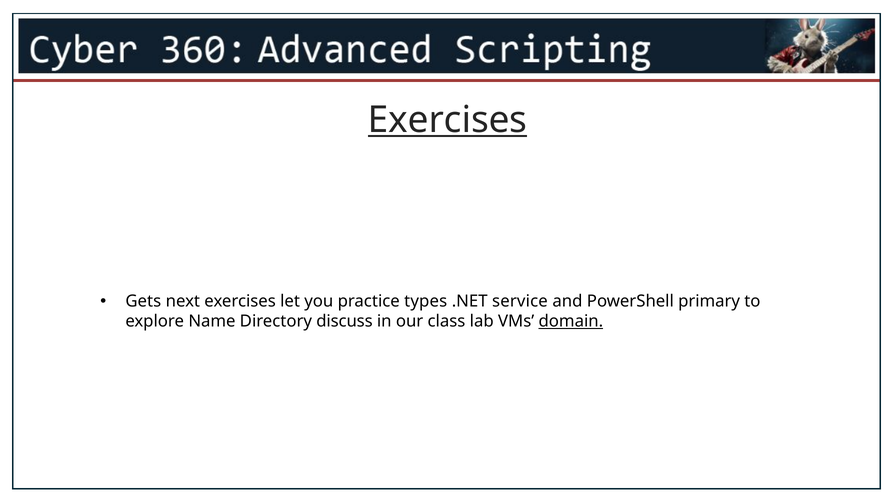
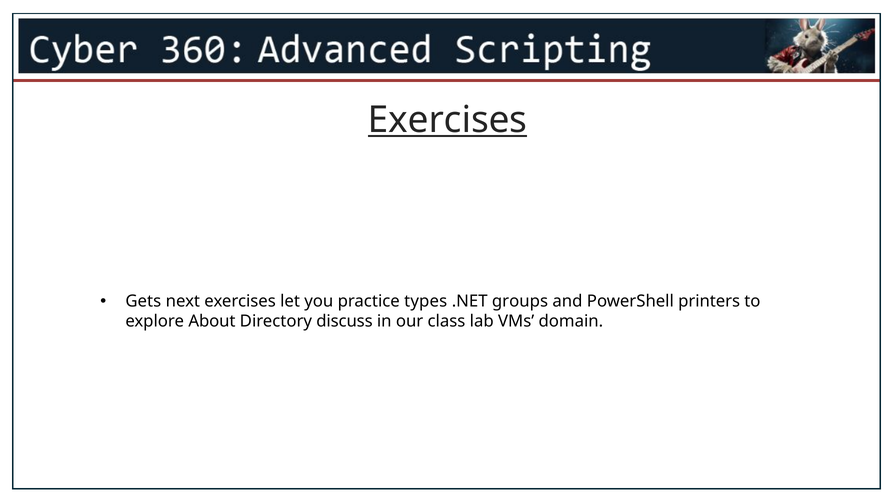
service: service -> groups
primary: primary -> printers
Name: Name -> About
domain underline: present -> none
